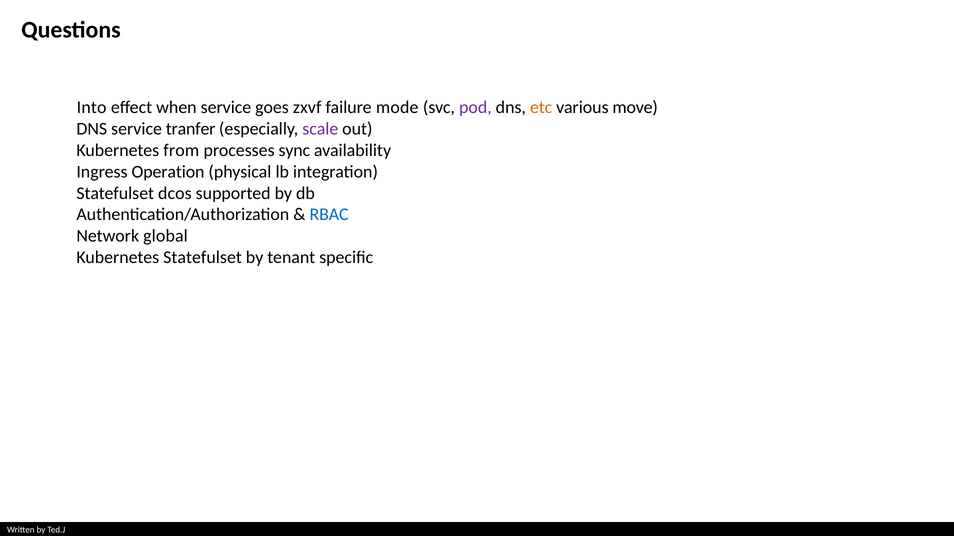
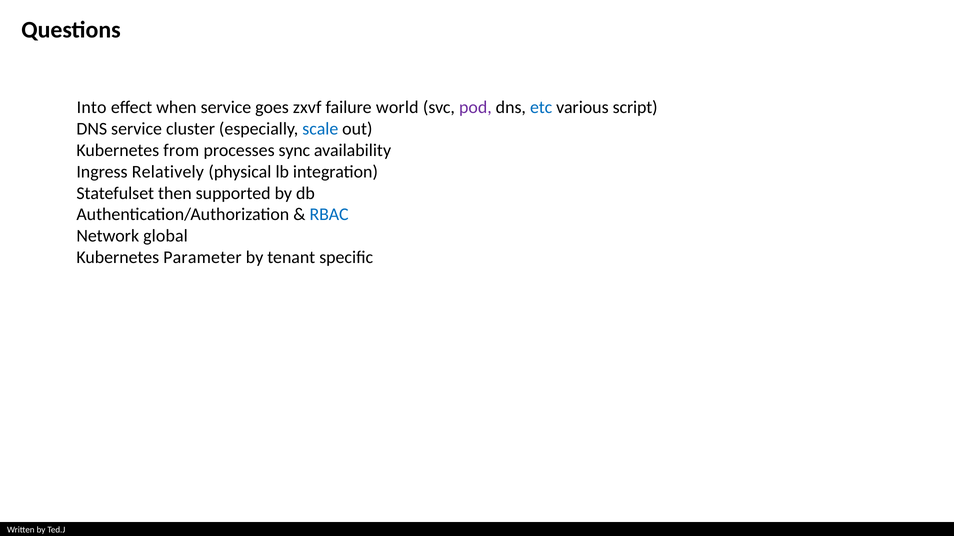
mode: mode -> world
etc colour: orange -> blue
move: move -> script
tranfer: tranfer -> cluster
scale colour: purple -> blue
Operation: Operation -> Relatively
dcos: dcos -> then
Kubernetes Statefulset: Statefulset -> Parameter
